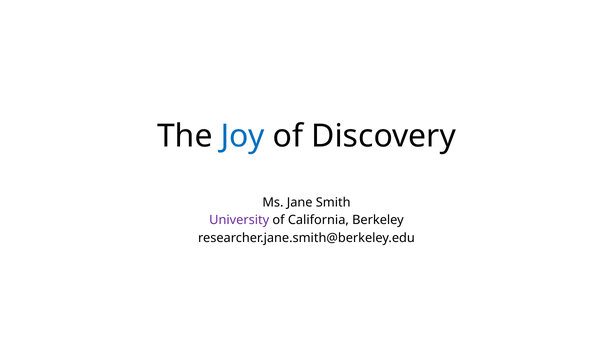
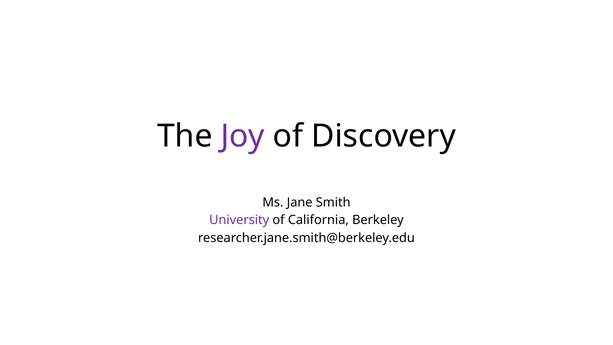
Joy colour: blue -> purple
